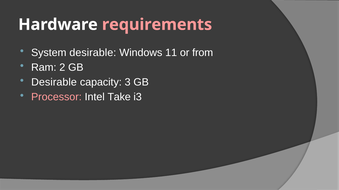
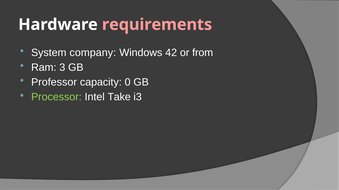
System desirable: desirable -> company
11: 11 -> 42
2: 2 -> 3
Desirable at (54, 82): Desirable -> Professor
3: 3 -> 0
Processor colour: pink -> light green
